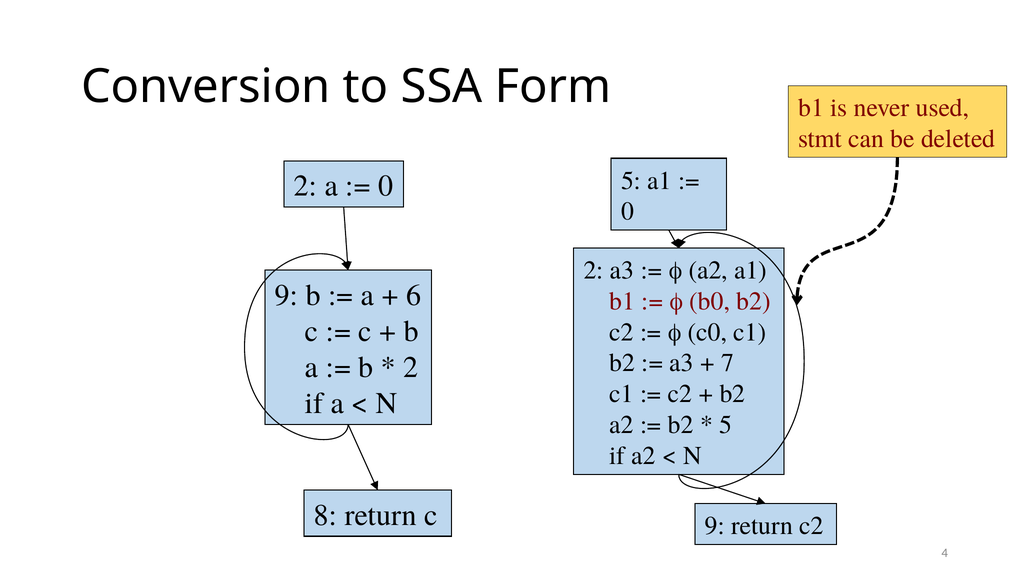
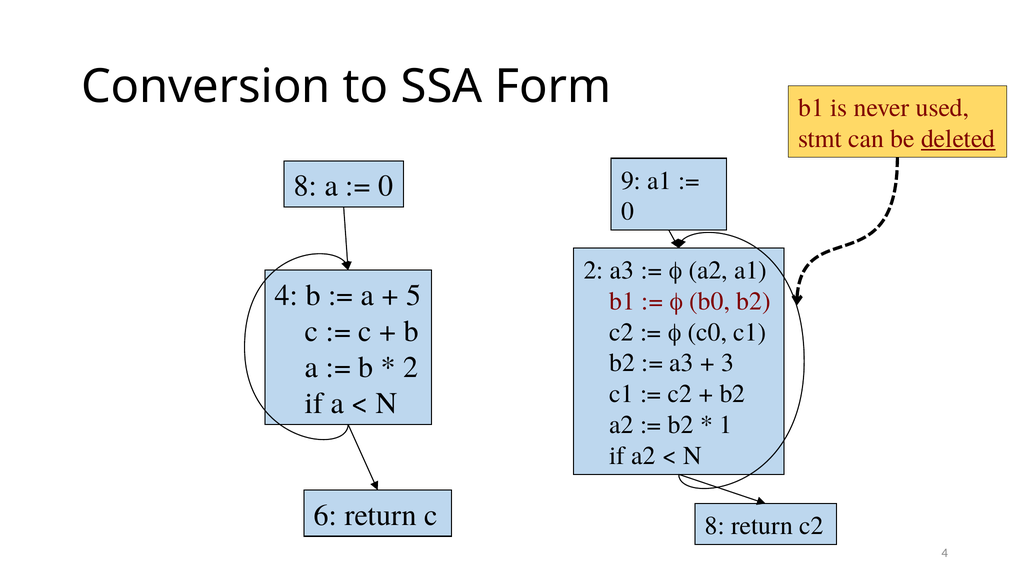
deleted underline: none -> present
5 at (631, 180): 5 -> 9
2 at (306, 186): 2 -> 8
9 at (287, 295): 9 -> 4
6: 6 -> 5
7: 7 -> 3
5 at (726, 425): 5 -> 1
8: 8 -> 6
9 at (715, 526): 9 -> 8
